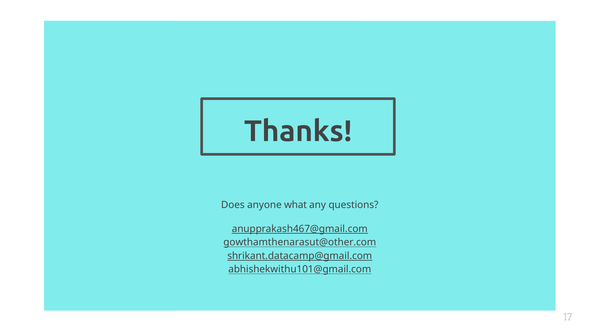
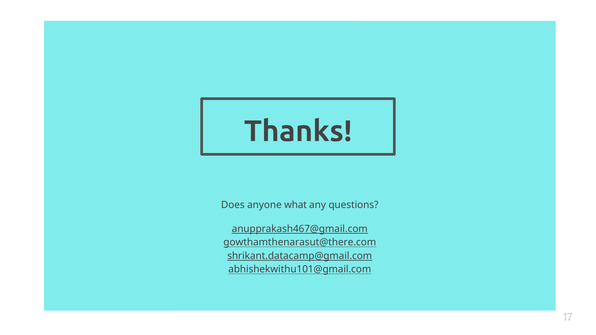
gowthamthenarasut@other.com: gowthamthenarasut@other.com -> gowthamthenarasut@there.com
